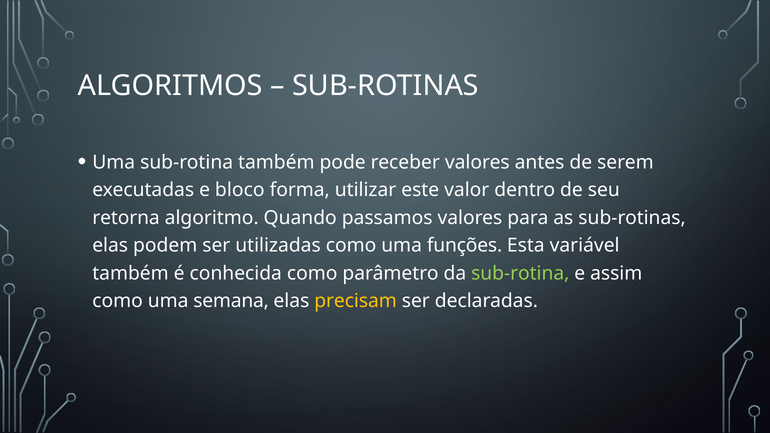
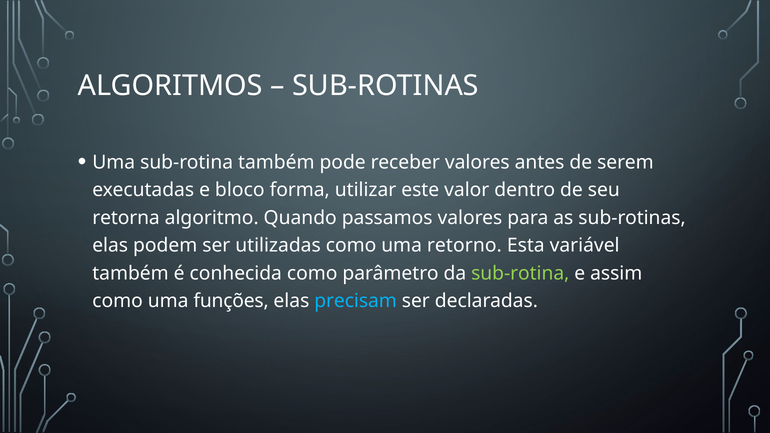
funções: funções -> retorno
semana: semana -> funções
precisam colour: yellow -> light blue
